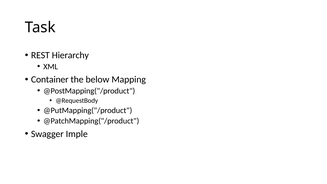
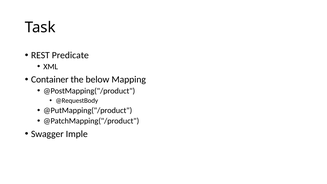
Hierarchy: Hierarchy -> Predicate
